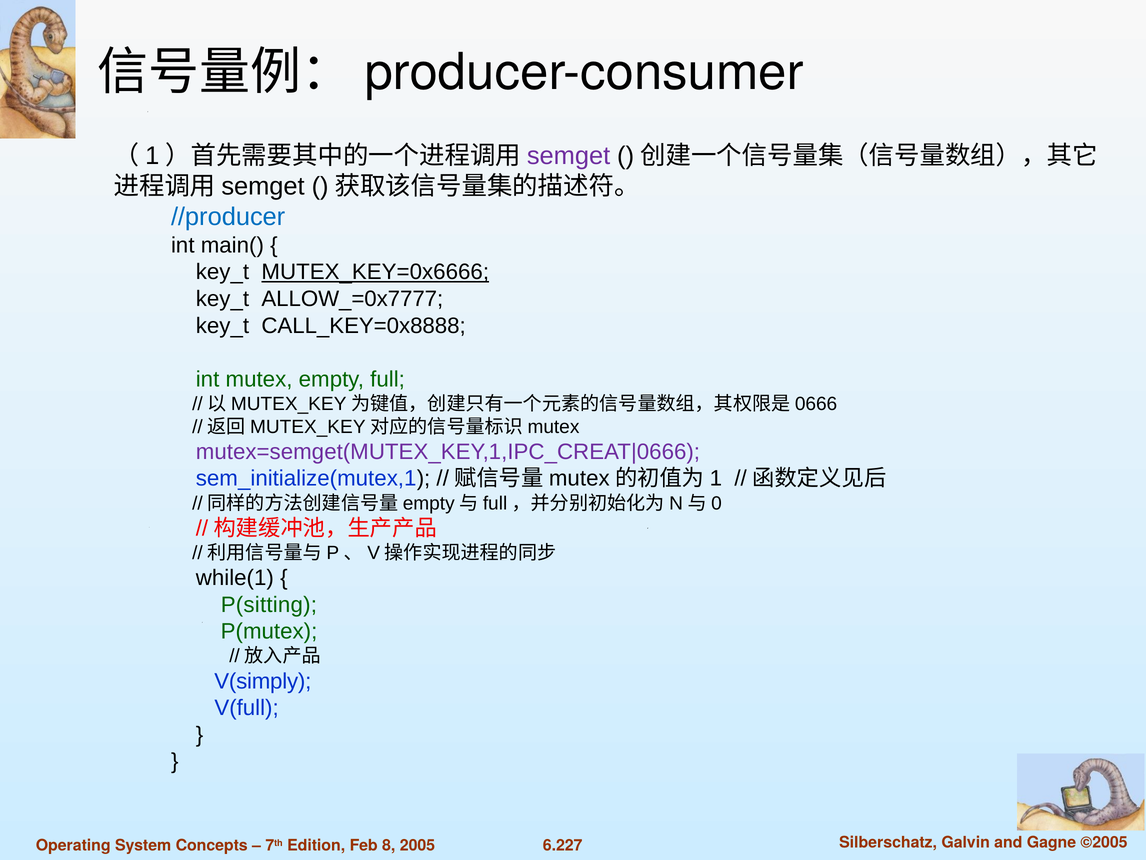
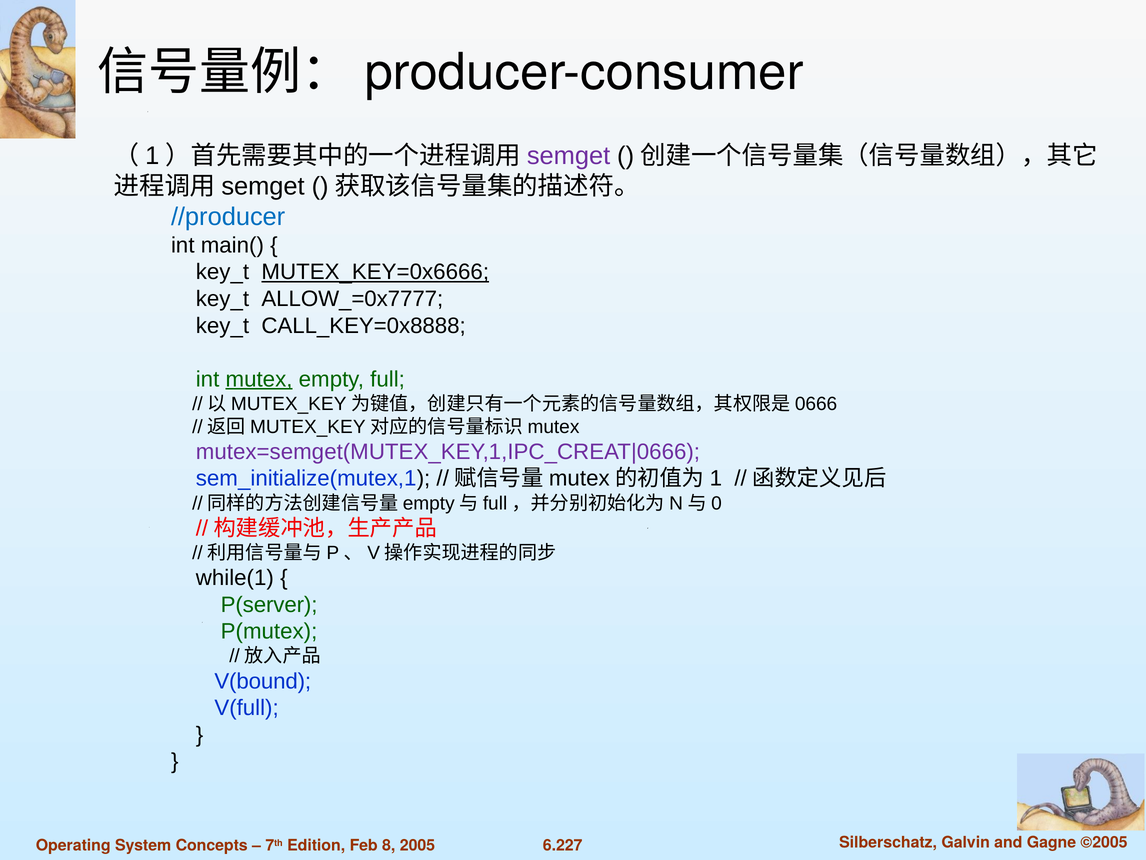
mutex underline: none -> present
P(sitting: P(sitting -> P(server
V(simply: V(simply -> V(bound
